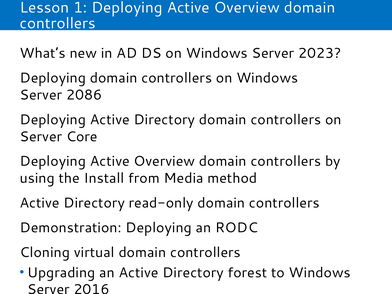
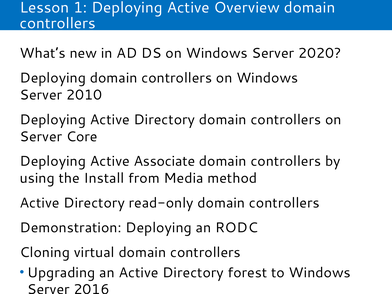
2023: 2023 -> 2020
2086: 2086 -> 2010
Overview at (164, 161): Overview -> Associate
